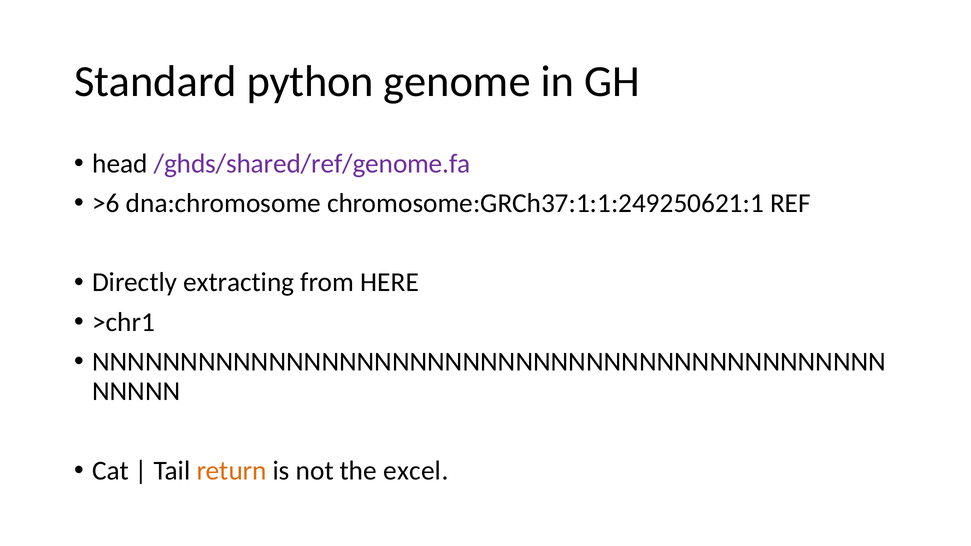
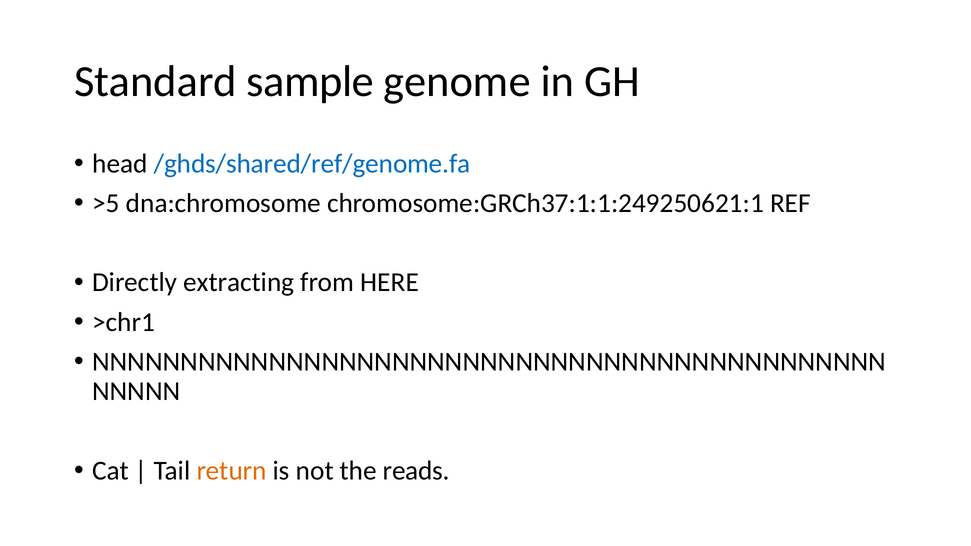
python: python -> sample
/ghds/shared/ref/genome.fa colour: purple -> blue
>6: >6 -> >5
excel: excel -> reads
